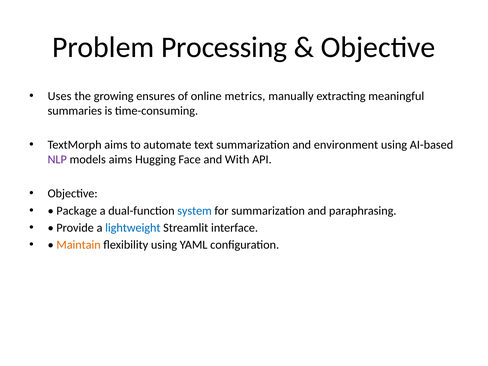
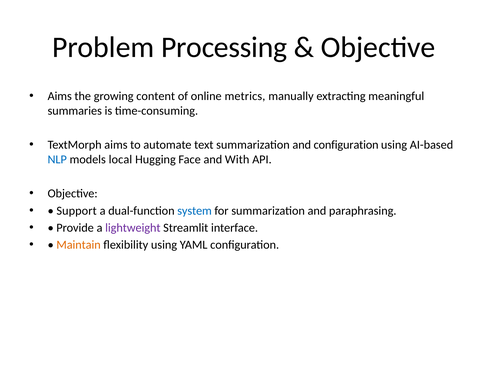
Uses at (60, 96): Uses -> Aims
ensures: ensures -> content
and environment: environment -> configuration
NLP colour: purple -> blue
models aims: aims -> local
Package: Package -> Support
lightweight colour: blue -> purple
